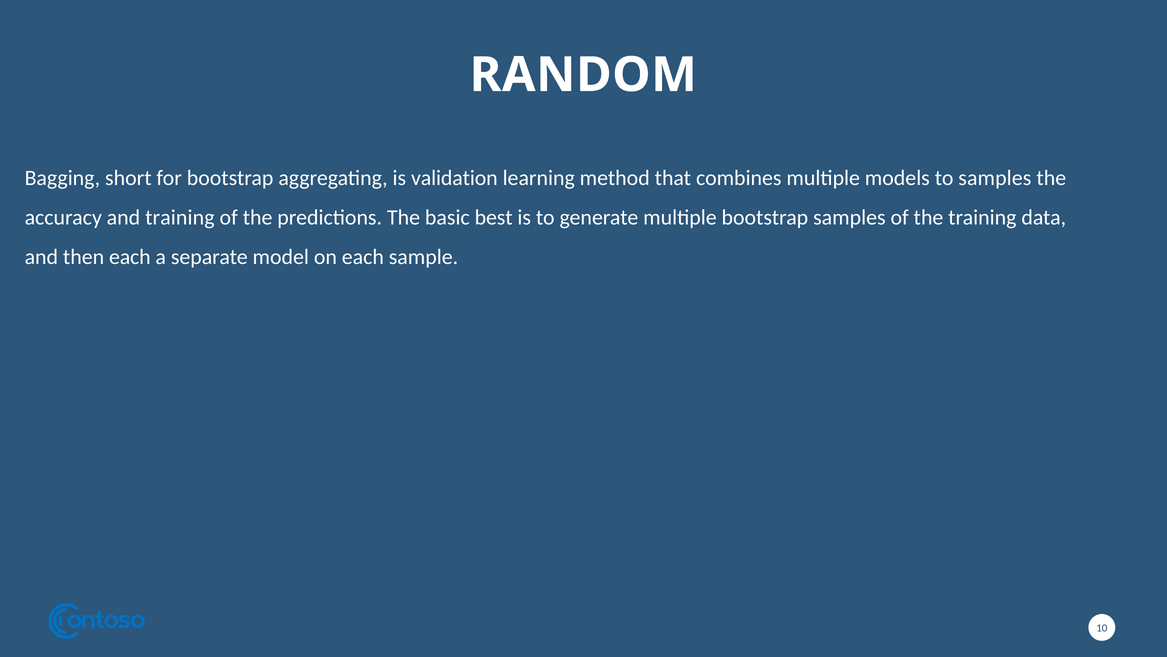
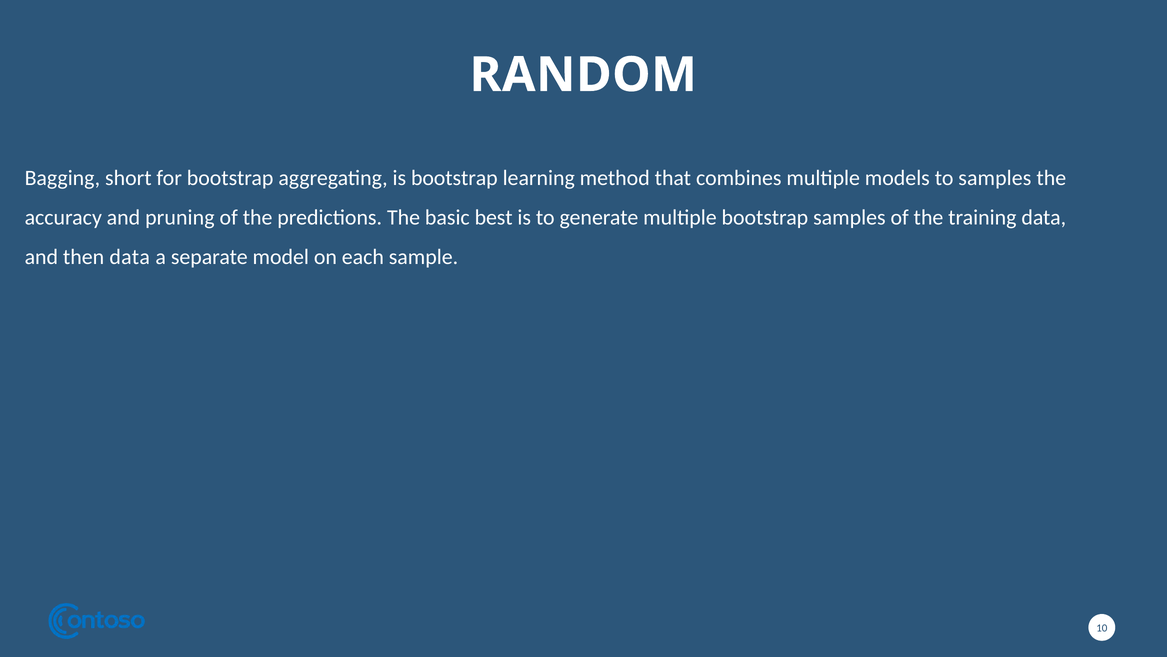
is validation: validation -> bootstrap
and training: training -> pruning
then each: each -> data
